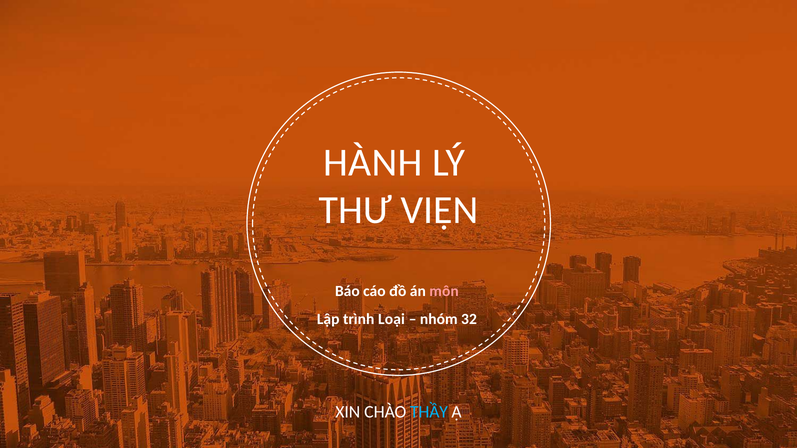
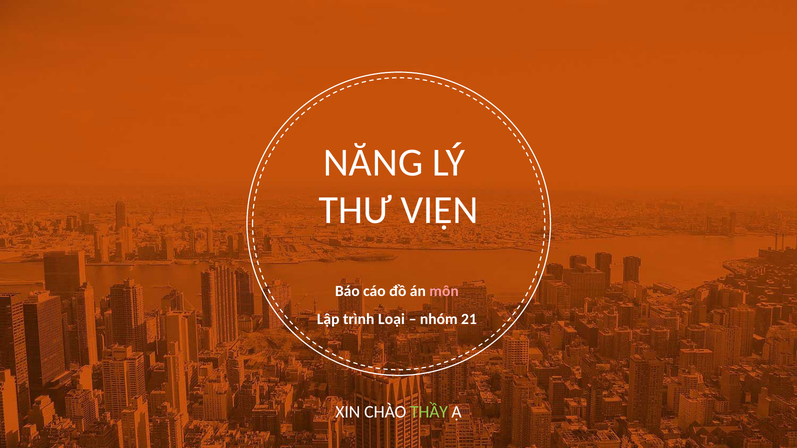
HÀNH: HÀNH -> NĂNG
32: 32 -> 21
THẦY colour: light blue -> light green
